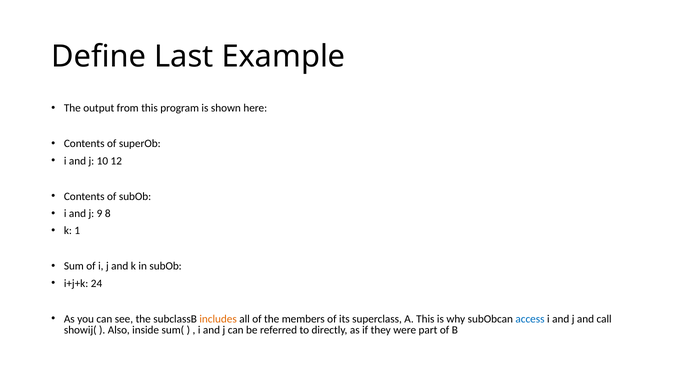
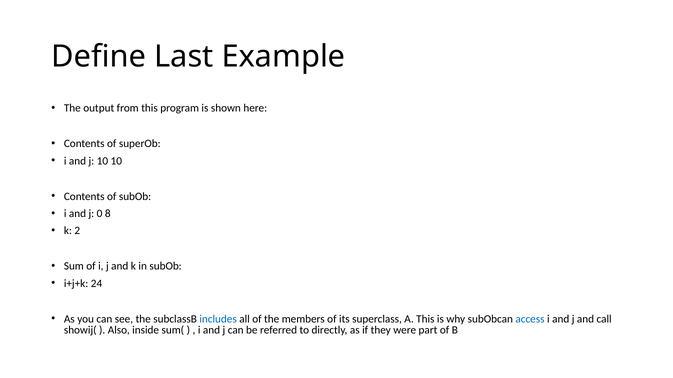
10 12: 12 -> 10
9: 9 -> 0
1: 1 -> 2
includes colour: orange -> blue
